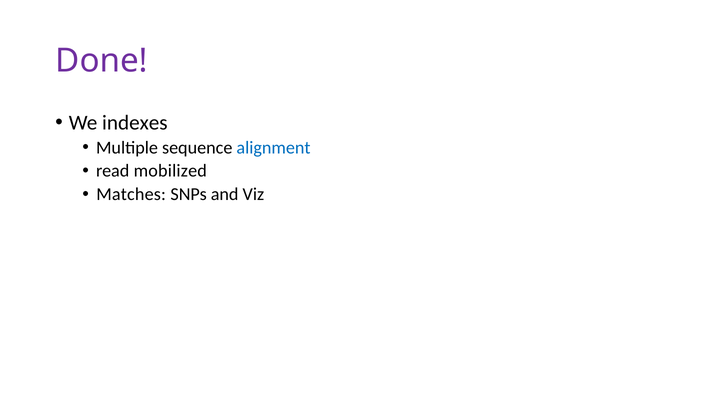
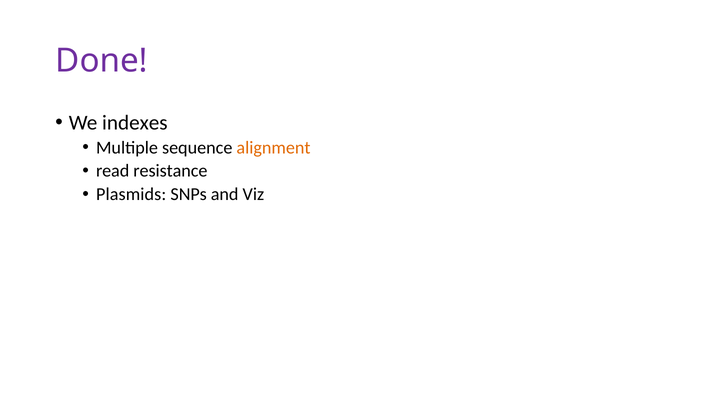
alignment colour: blue -> orange
mobilized: mobilized -> resistance
Matches: Matches -> Plasmids
